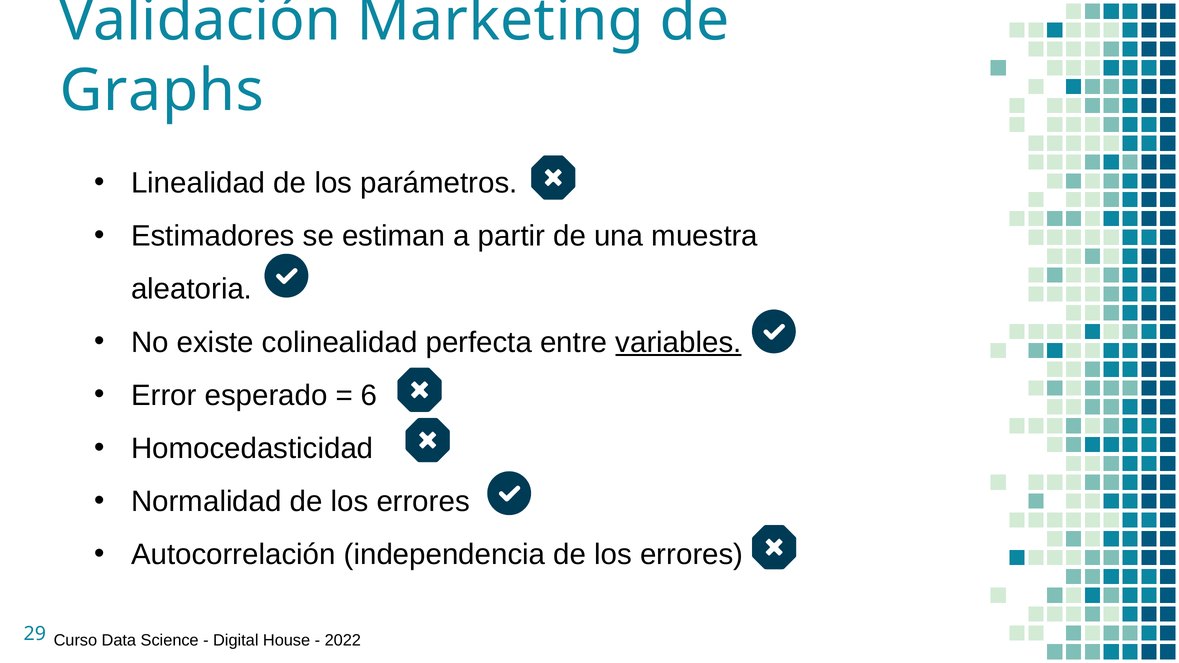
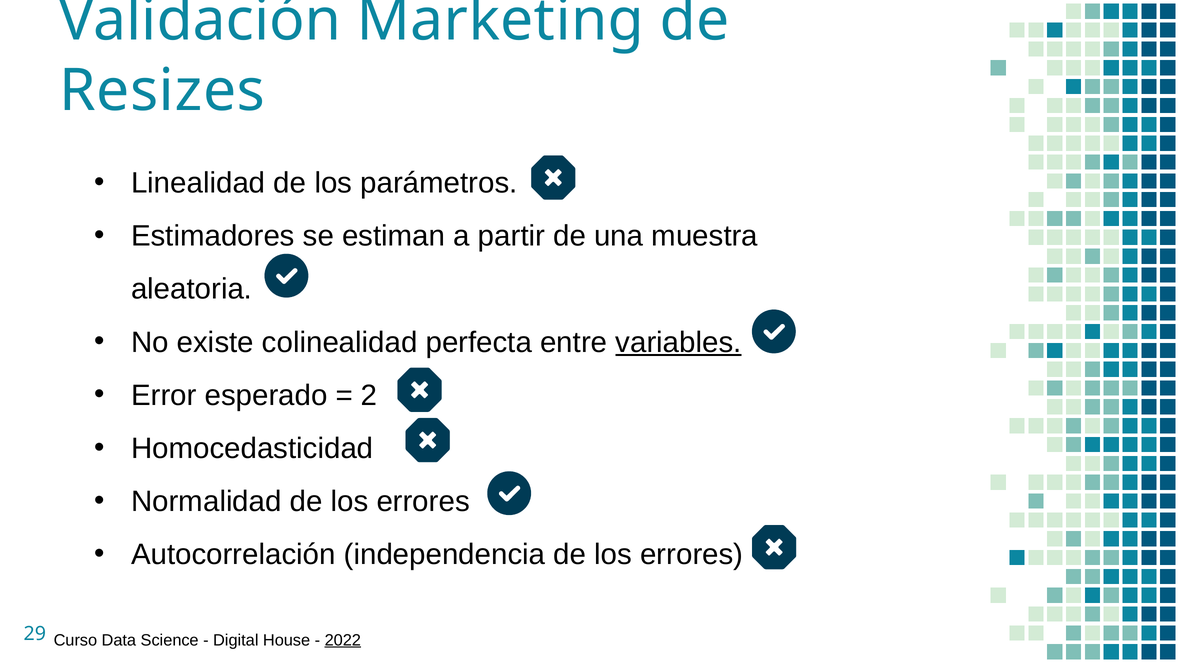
Graphs: Graphs -> Resizes
6: 6 -> 2
2022 underline: none -> present
